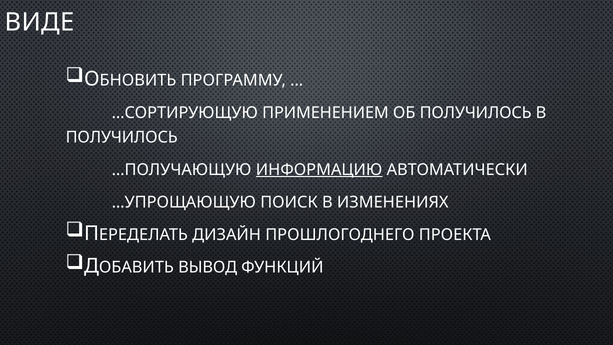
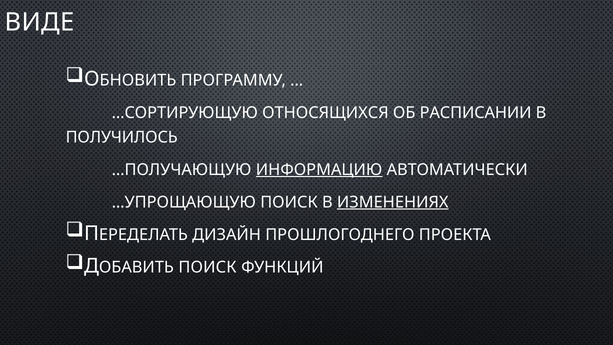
ПРИМЕНЕНИЕМ: ПРИМЕНЕНИЕМ -> ОТНОСЯЩИХСЯ
ОБ ПОЛУЧИЛОСЬ: ПОЛУЧИЛОСЬ -> РАСПИСАНИИ
ИЗМЕНЕНИЯХ underline: none -> present
ВЫВОД at (208, 267): ВЫВОД -> ПОИСК
